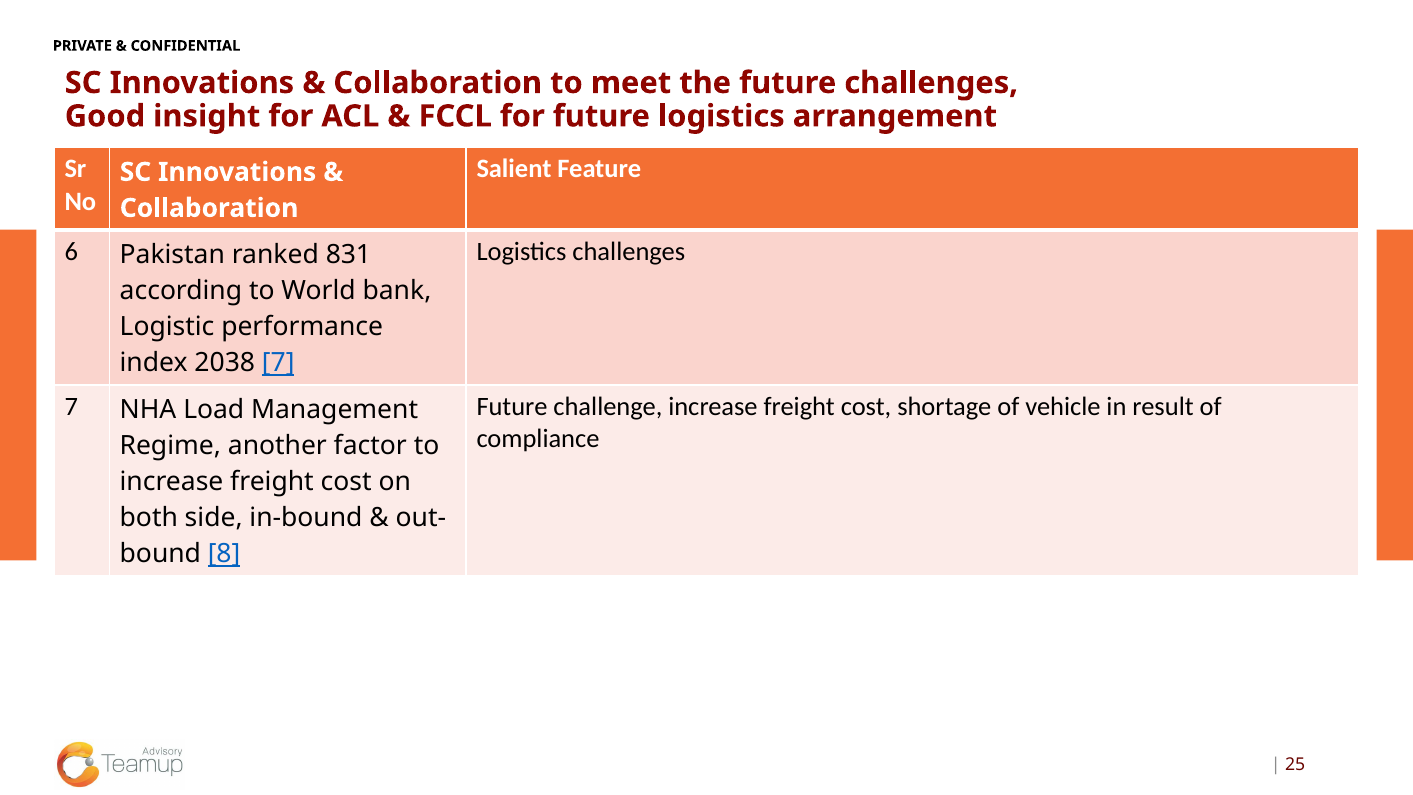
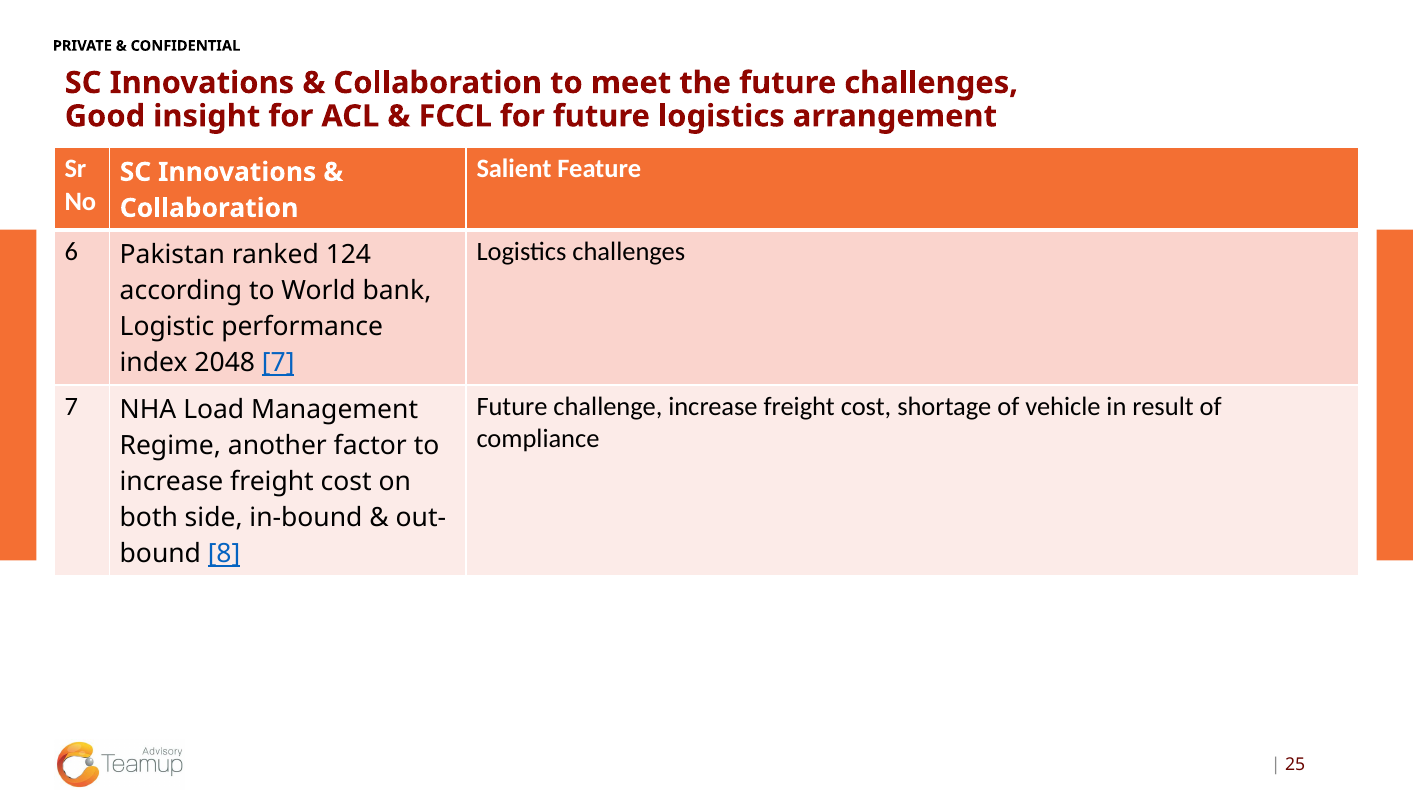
831: 831 -> 124
2038: 2038 -> 2048
